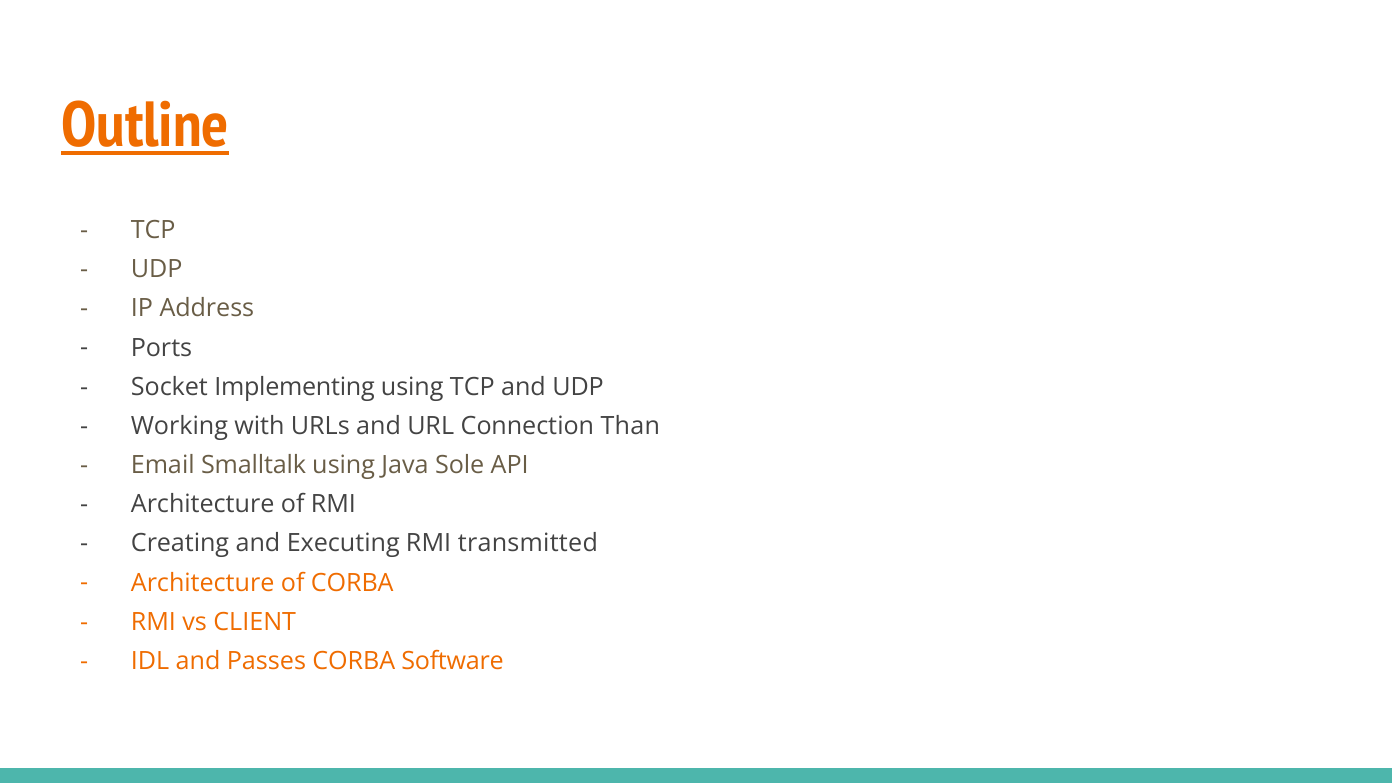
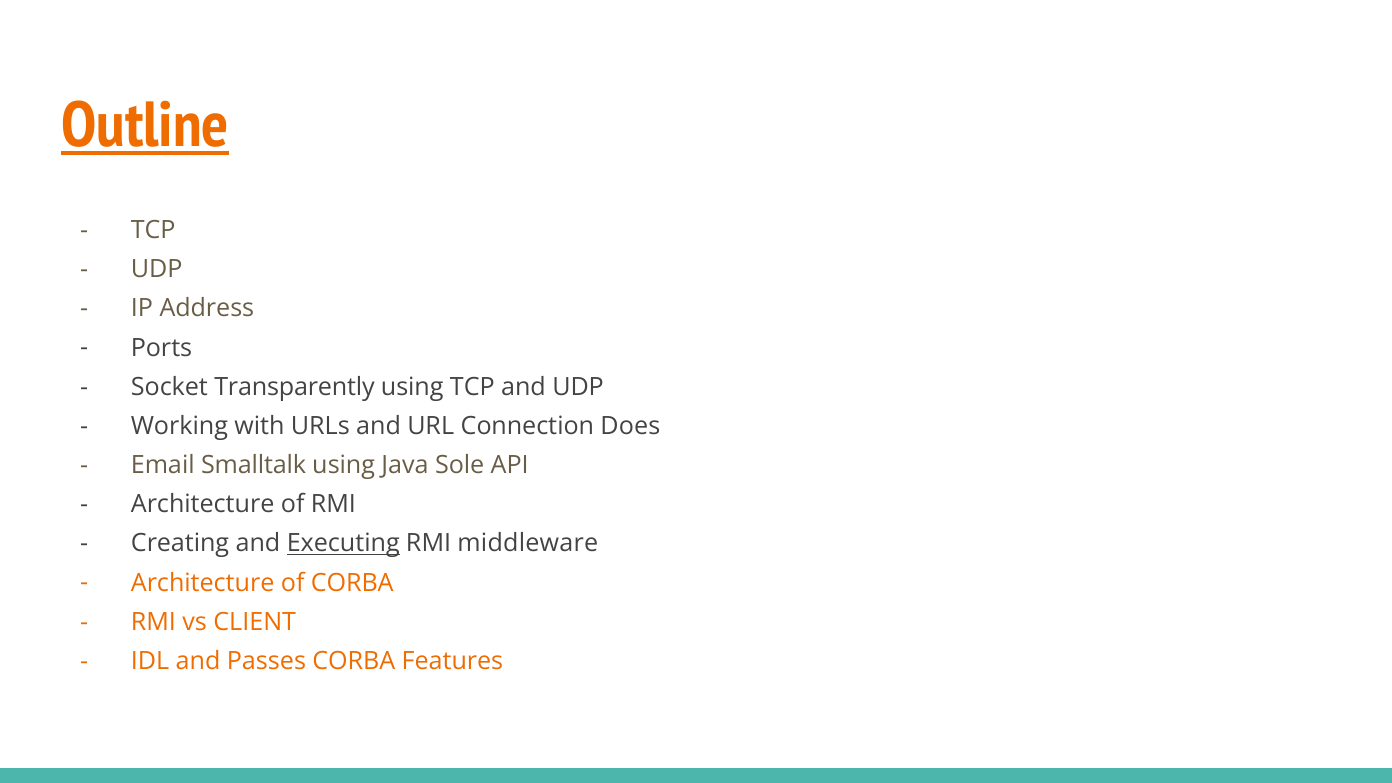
Implementing: Implementing -> Transparently
Than: Than -> Does
Executing underline: none -> present
transmitted: transmitted -> middleware
Software: Software -> Features
